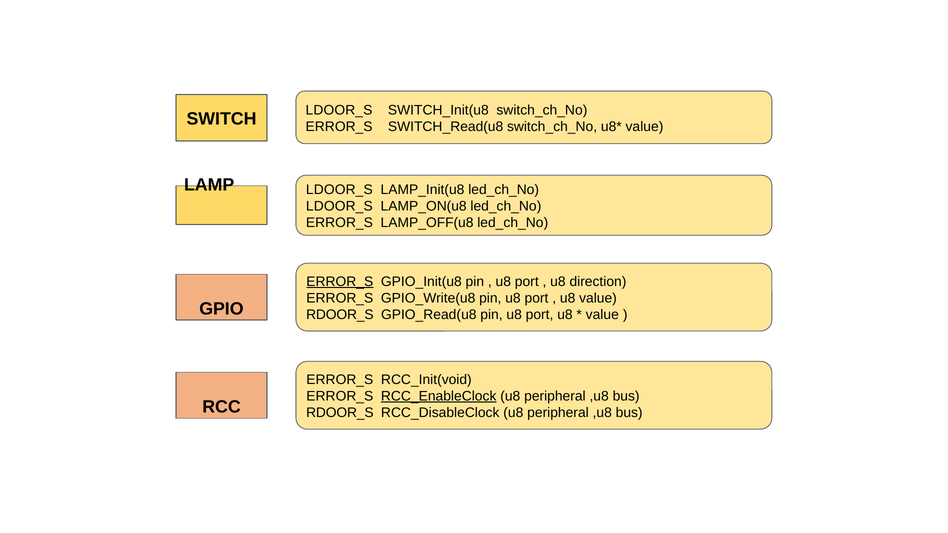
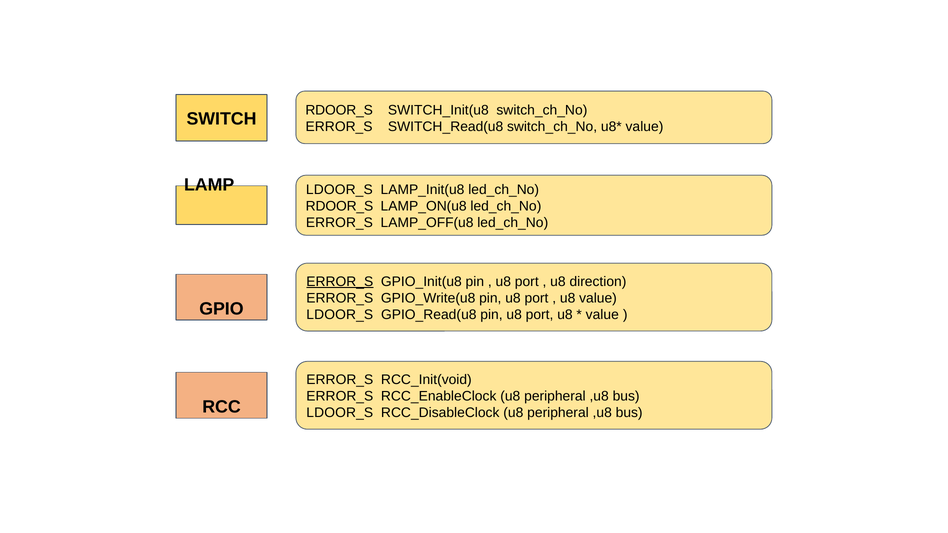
LDOOR_S at (339, 110): LDOOR_S -> RDOOR_S
LDOOR_S at (339, 206): LDOOR_S -> RDOOR_S
RDOOR_S at (340, 315): RDOOR_S -> LDOOR_S
RCC_EnableClock underline: present -> none
RDOOR_S at (340, 413): RDOOR_S -> LDOOR_S
